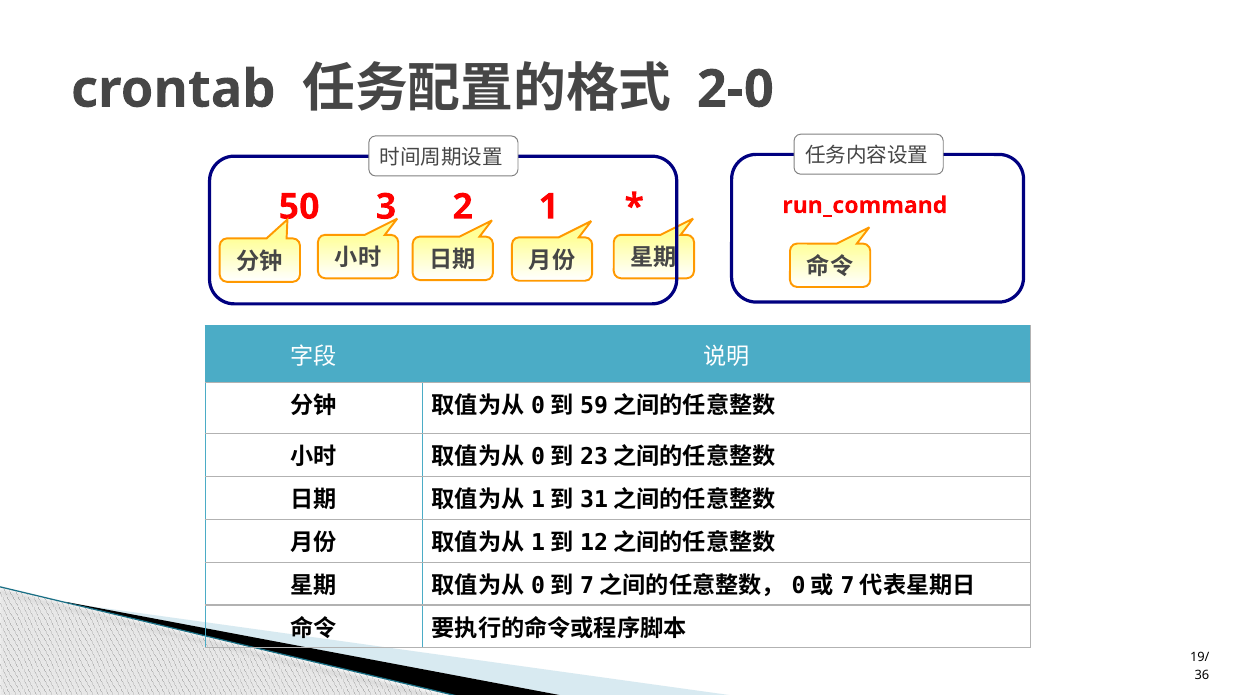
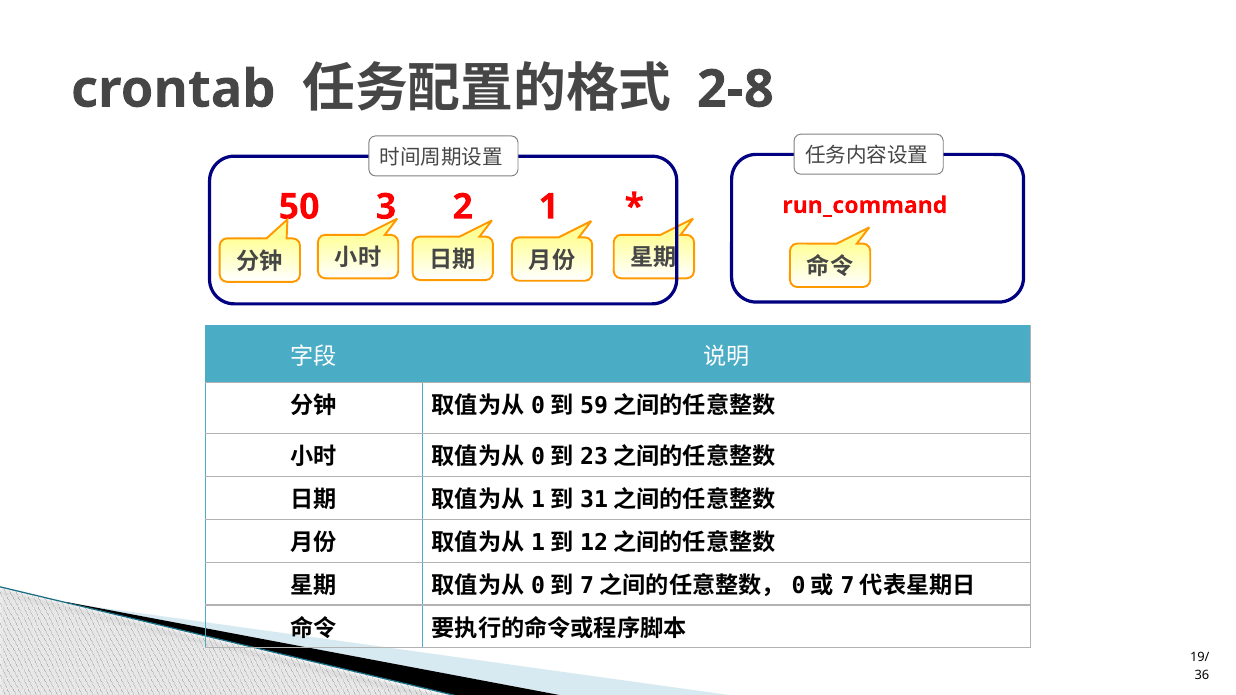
2-0: 2-0 -> 2-8
